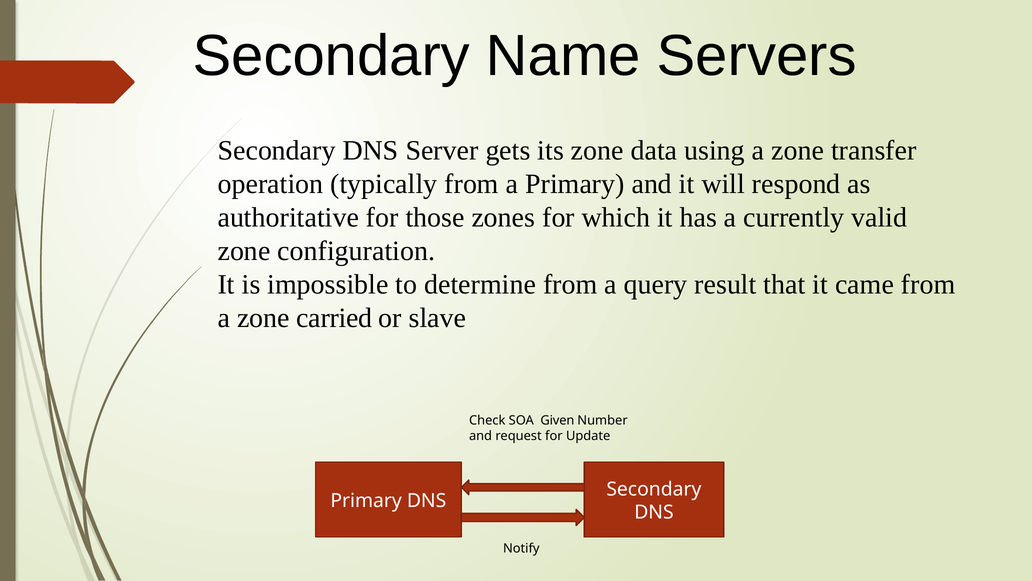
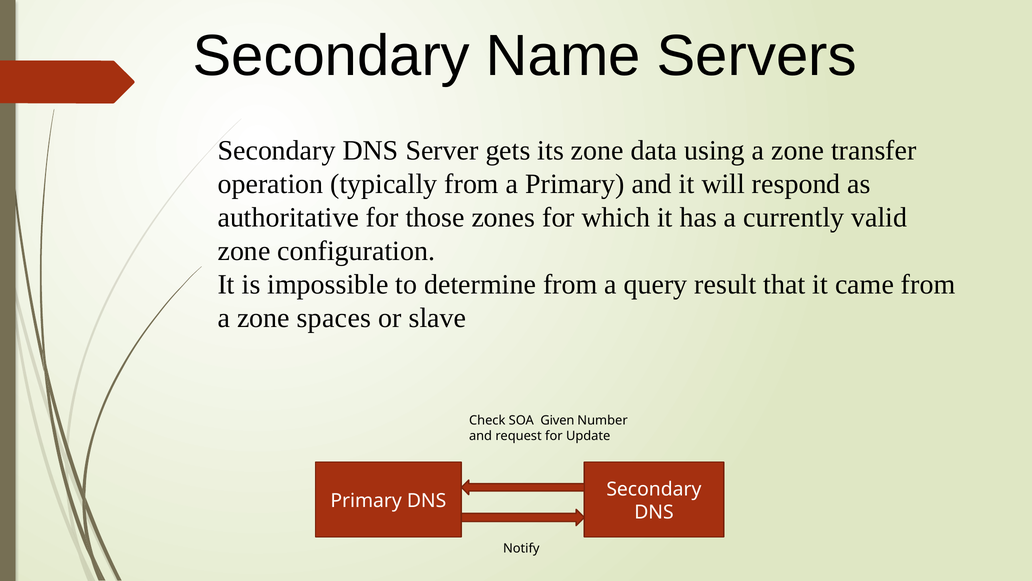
carried: carried -> spaces
